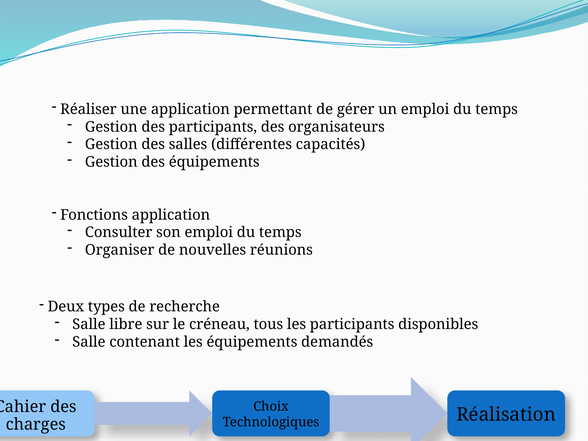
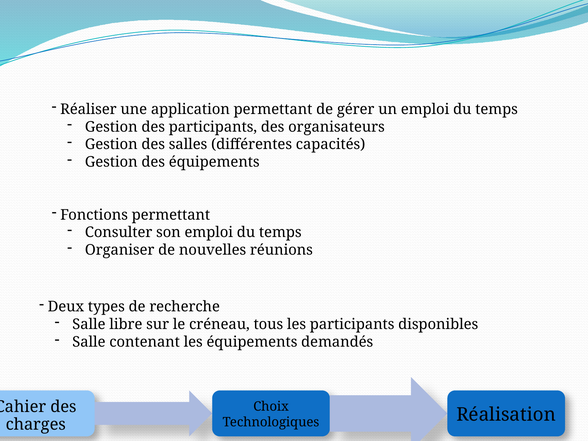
Fonctions application: application -> permettant
